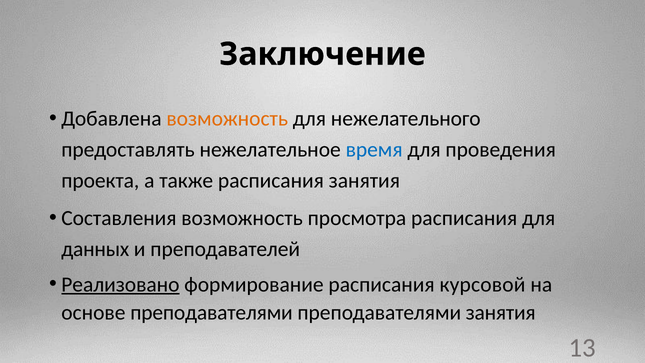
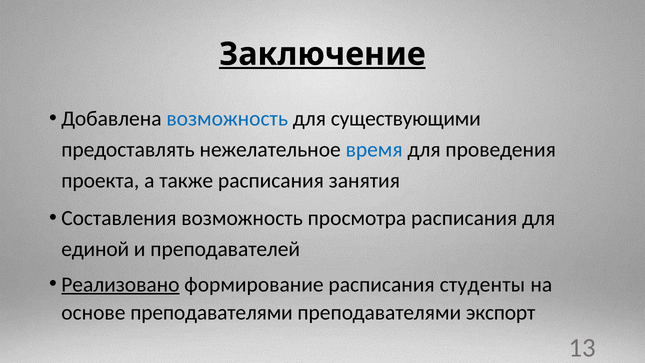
Заключение underline: none -> present
возможность at (227, 119) colour: orange -> blue
нежелательного: нежелательного -> существующими
данных: данных -> единой
курсовой: курсовой -> студенты
преподавателями занятия: занятия -> экспорт
